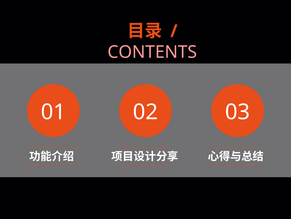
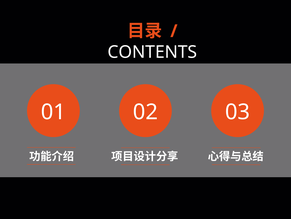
CONTENTS colour: pink -> white
